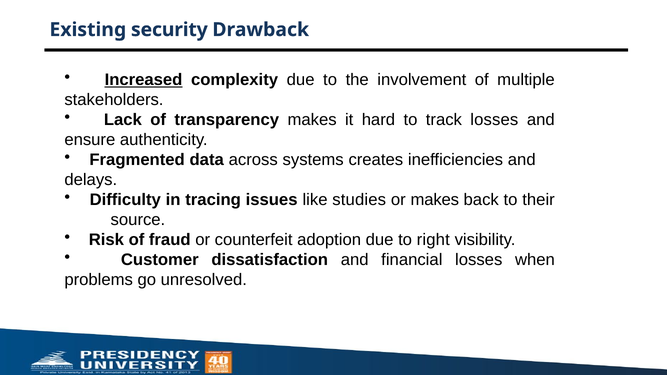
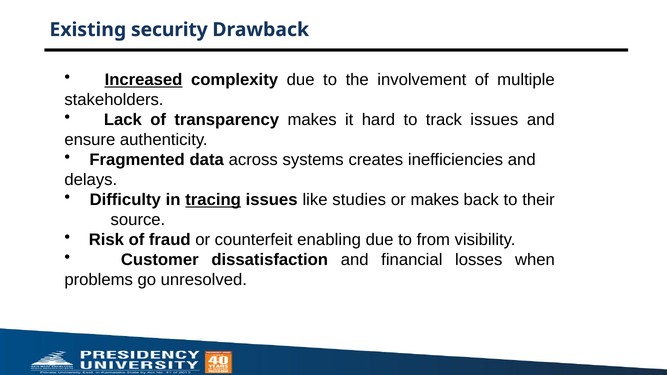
track losses: losses -> issues
tracing underline: none -> present
adoption: adoption -> enabling
right: right -> from
